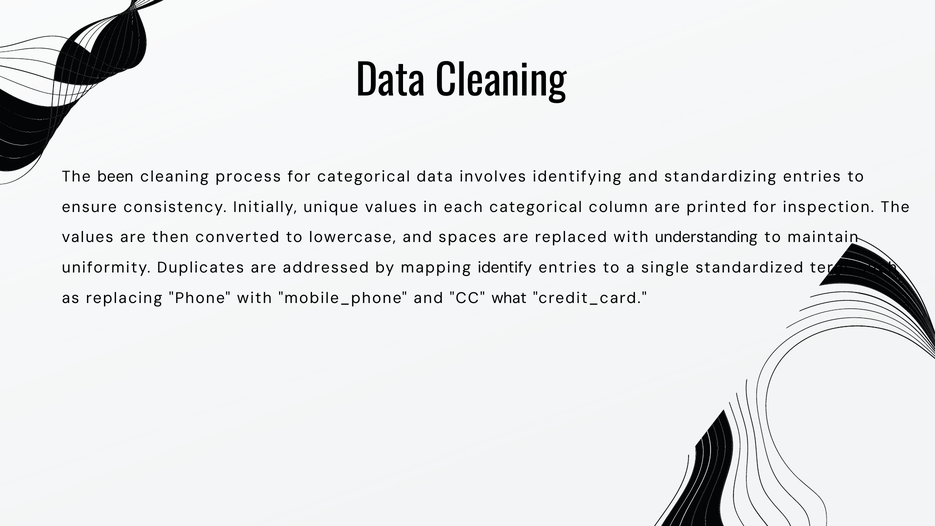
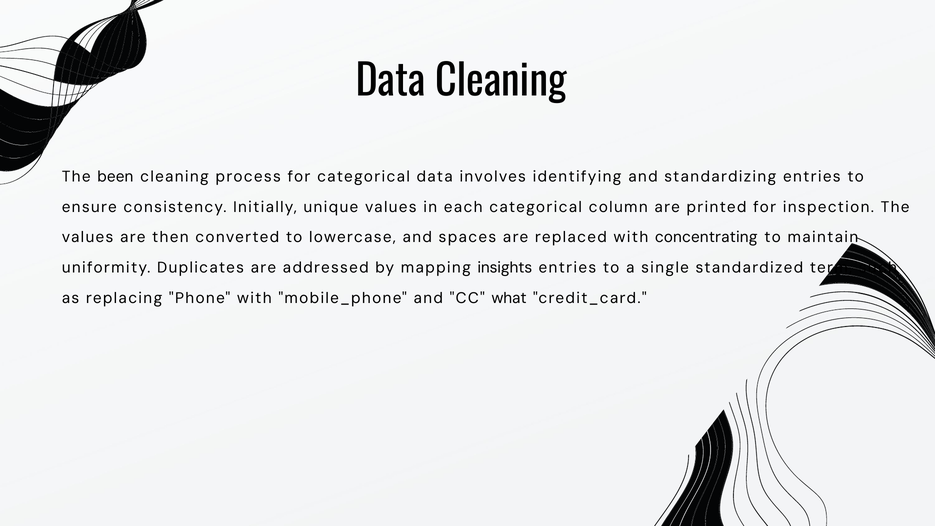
understanding: understanding -> concentrating
identify: identify -> insights
